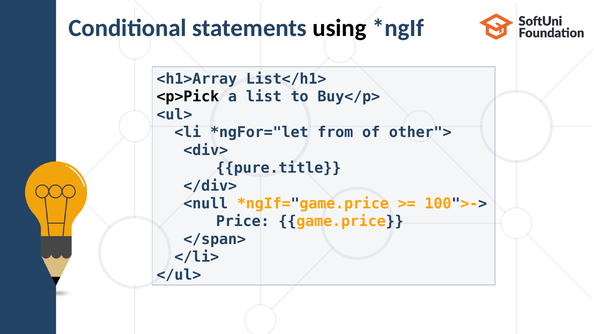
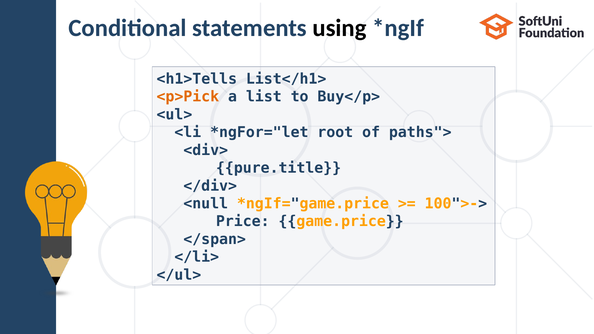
<h1>Array: <h1>Array -> <h1>Tells
<p>Pick colour: black -> orange
from: from -> root
other">: other"> -> paths">
